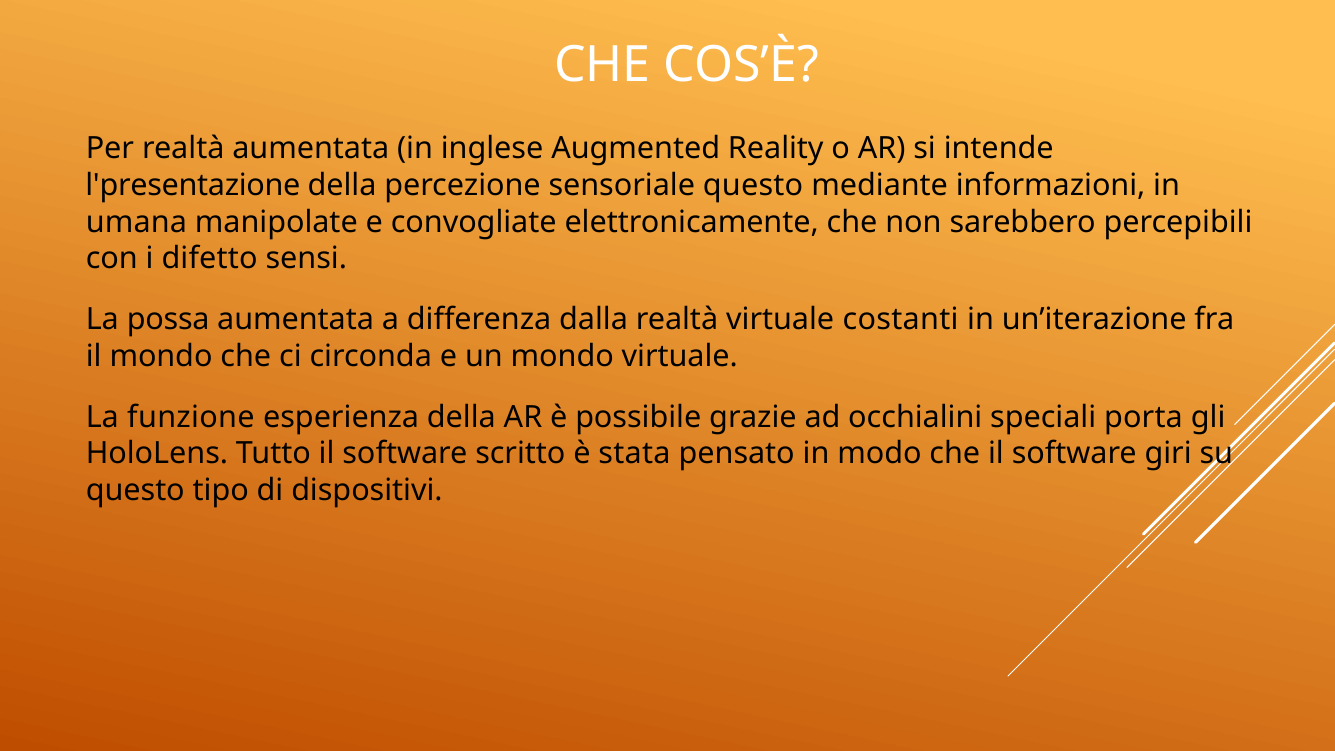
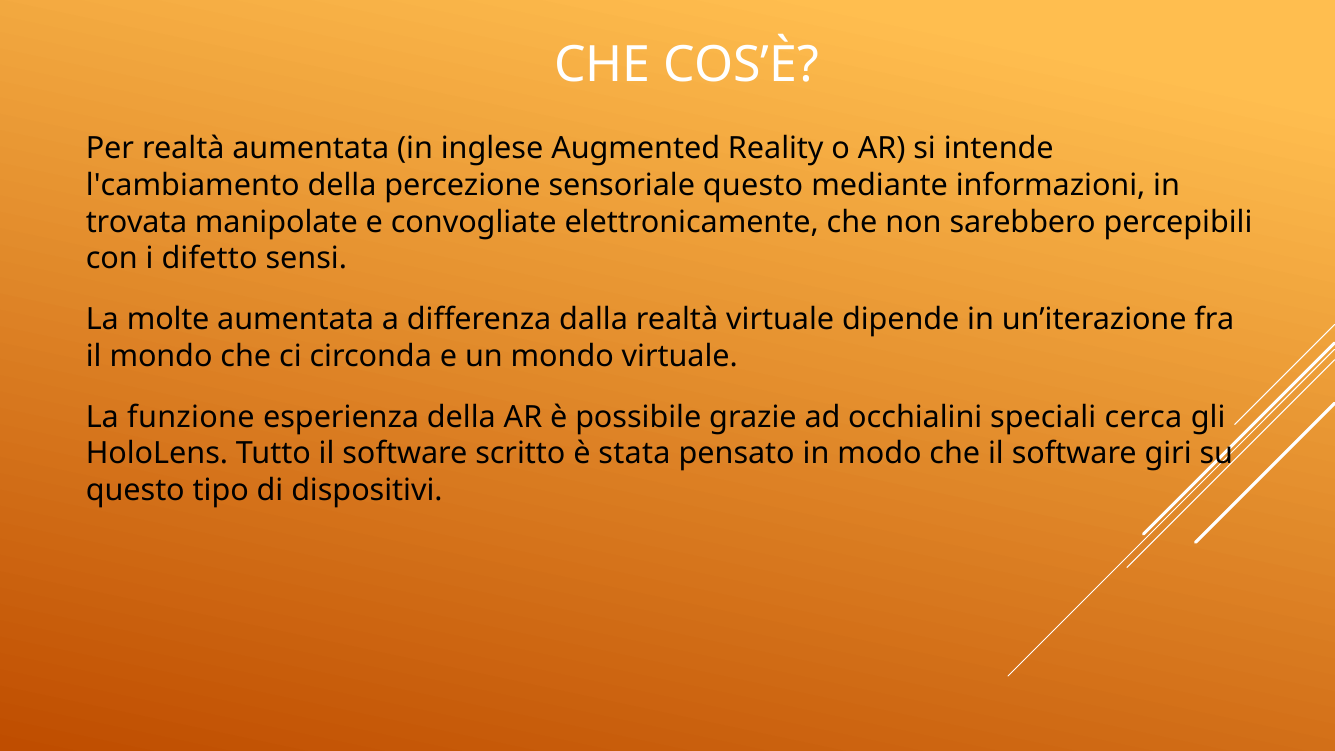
l'presentazione: l'presentazione -> l'cambiamento
umana: umana -> trovata
possa: possa -> molte
costanti: costanti -> dipende
porta: porta -> cerca
